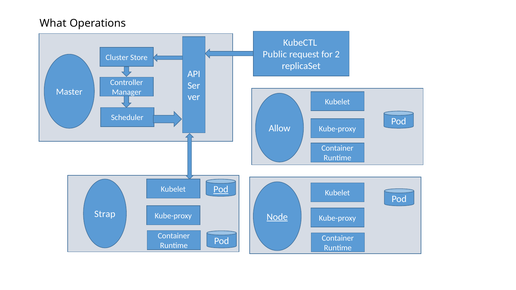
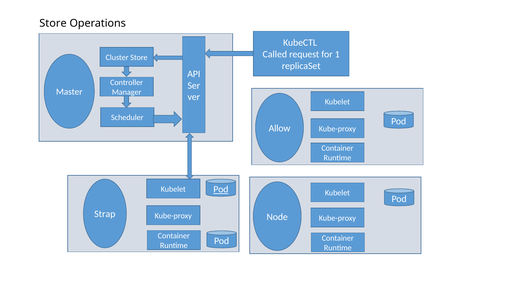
What at (53, 23): What -> Store
Public: Public -> Called
2: 2 -> 1
Node underline: present -> none
